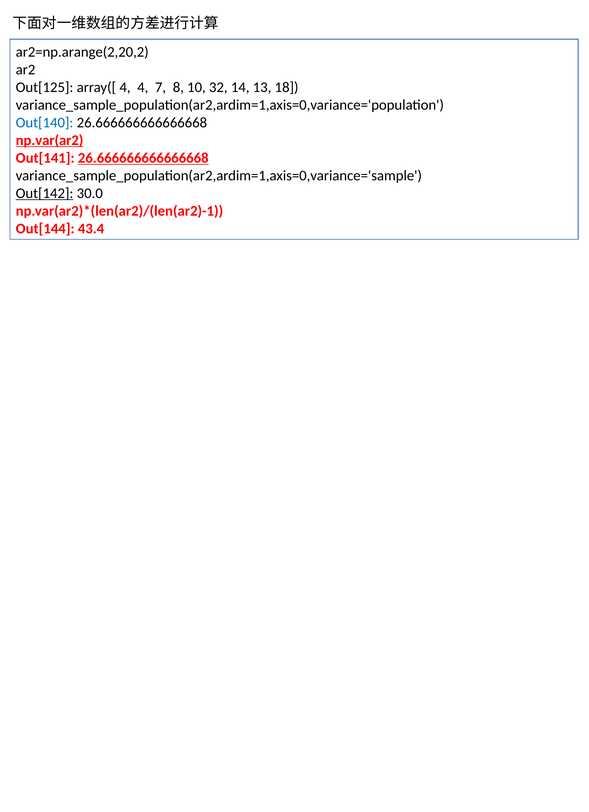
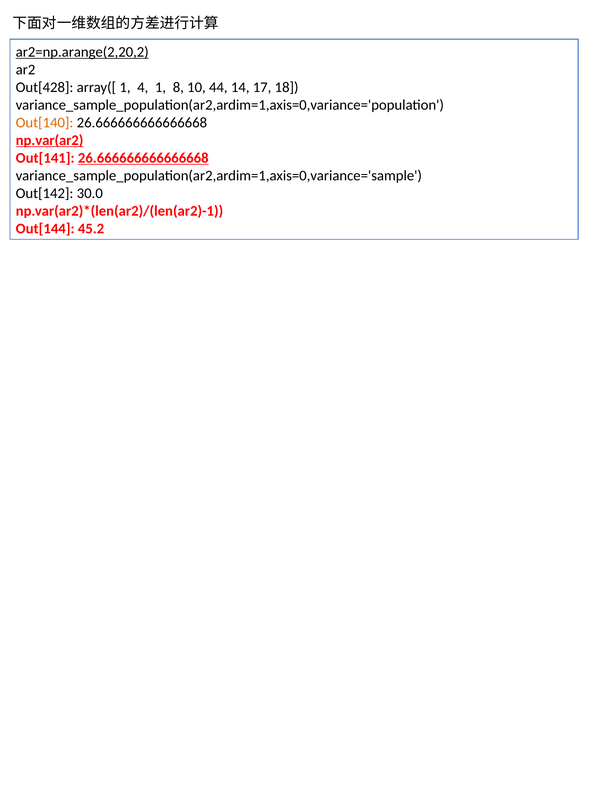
ar2=np.arange(2,20,2 underline: none -> present
Out[125: Out[125 -> Out[428
array([ 4: 4 -> 1
4 7: 7 -> 1
32: 32 -> 44
13: 13 -> 17
Out[140 colour: blue -> orange
Out[142 underline: present -> none
43.4: 43.4 -> 45.2
